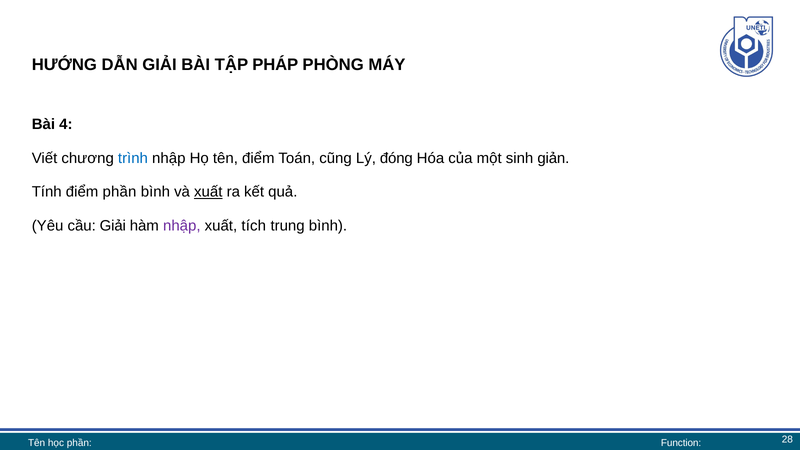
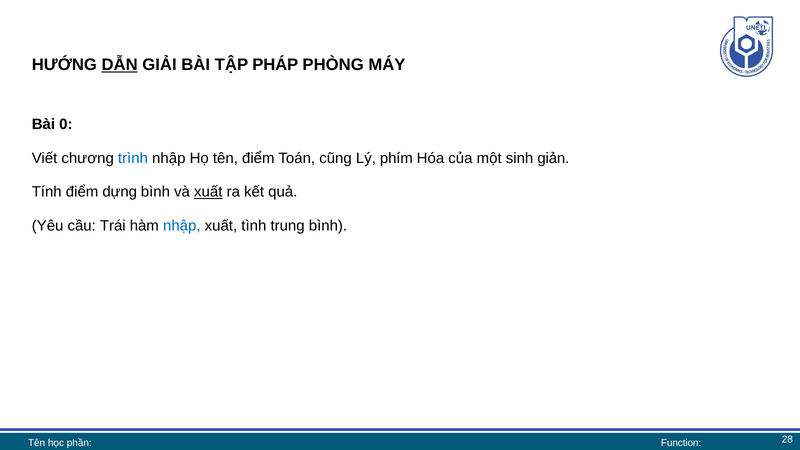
DẪN underline: none -> present
4: 4 -> 0
đóng: đóng -> phím
điểm phần: phần -> dựng
cầu Giải: Giải -> Trái
nhập at (182, 226) colour: purple -> blue
tích: tích -> tình
